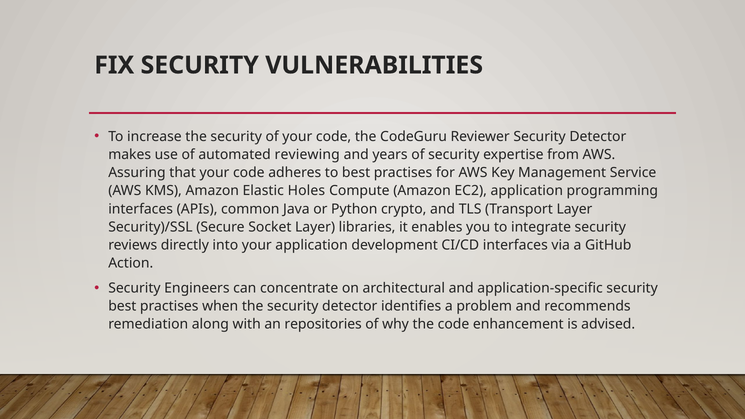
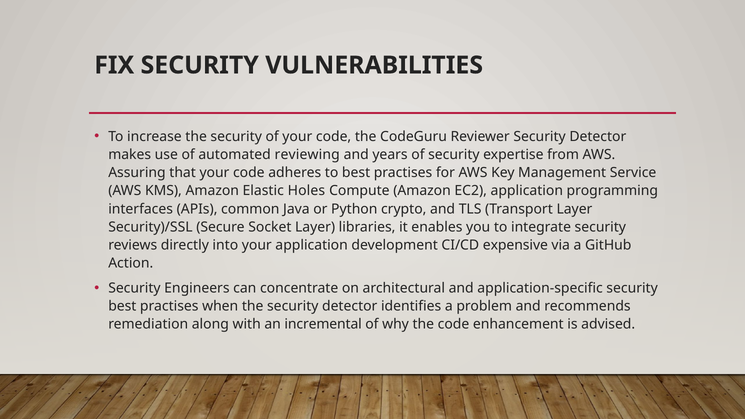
CI/CD interfaces: interfaces -> expensive
repositories: repositories -> incremental
